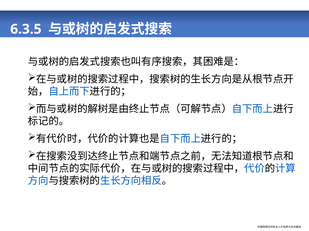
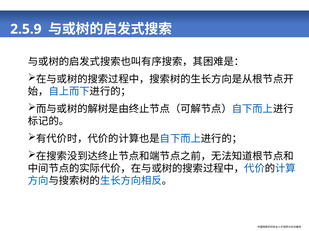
6.3.5: 6.3.5 -> 2.5.9
